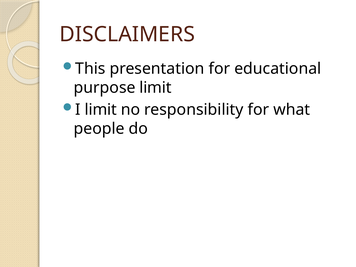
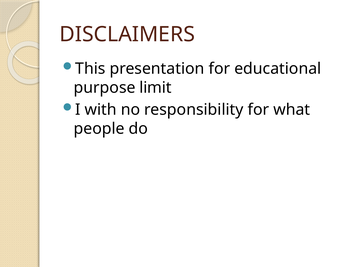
I limit: limit -> with
